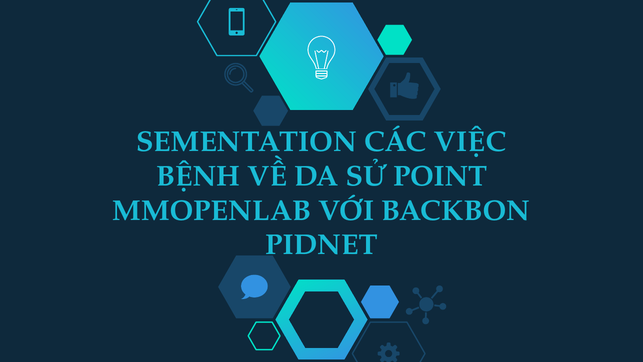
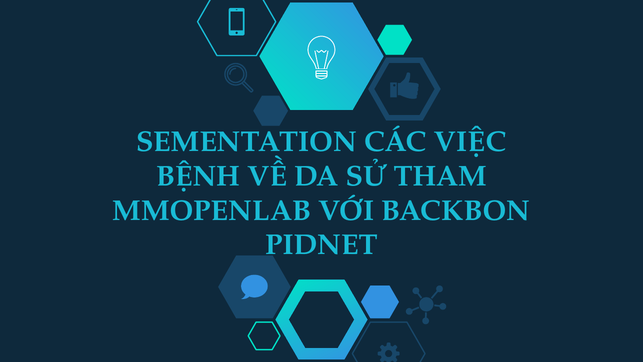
POINT: POINT -> THAM
